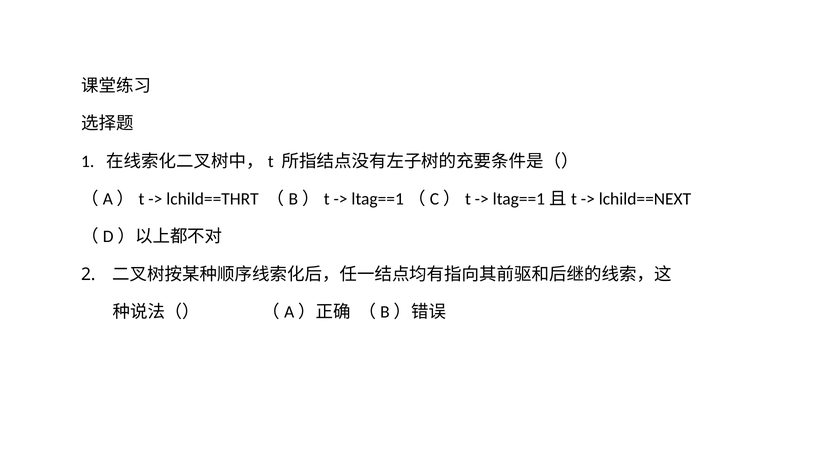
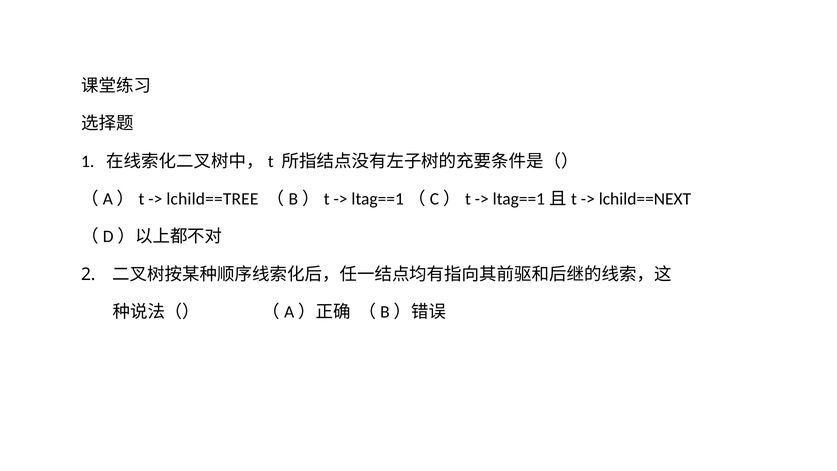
lchild==THRT: lchild==THRT -> lchild==TREE
